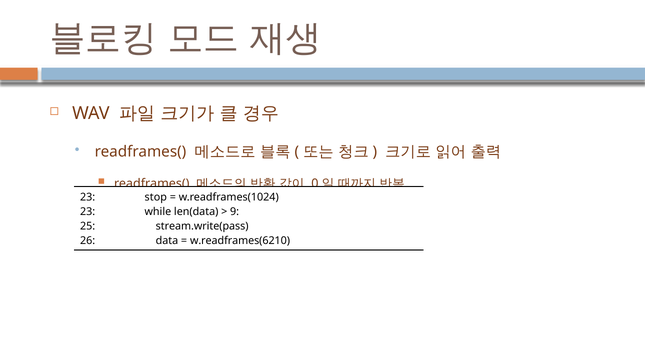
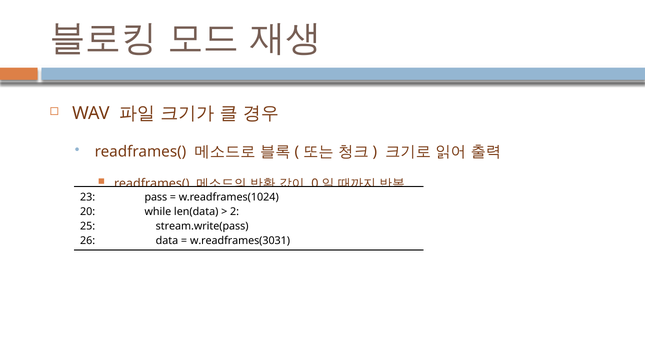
stop: stop -> pass
23 at (88, 211): 23 -> 20
9: 9 -> 2
w.readframes(6210: w.readframes(6210 -> w.readframes(3031
